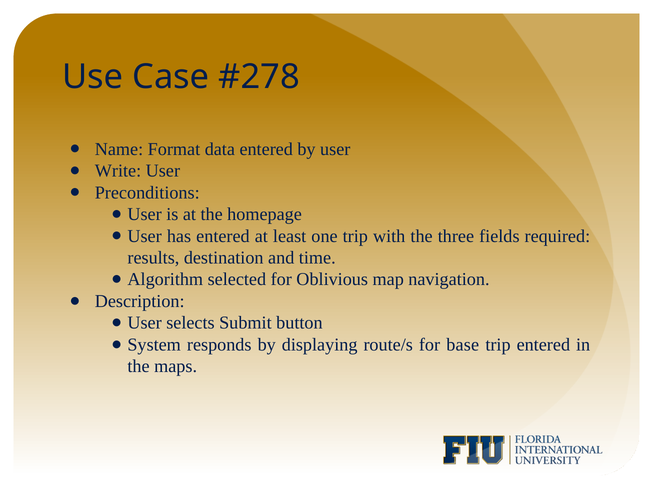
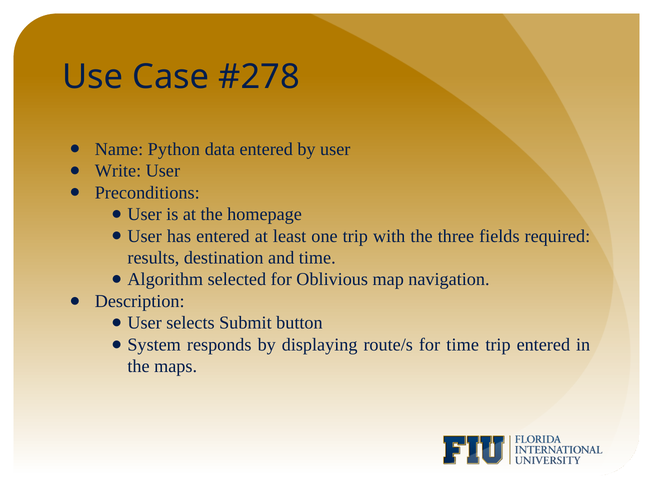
Format: Format -> Python
for base: base -> time
